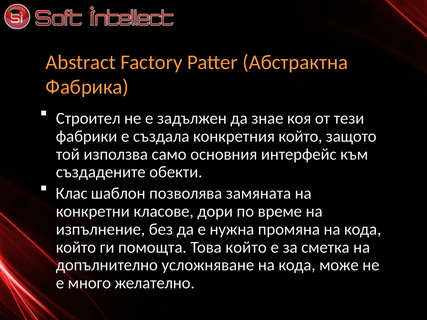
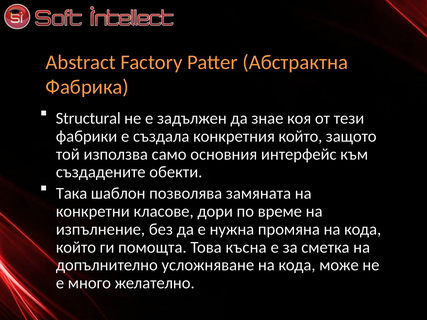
Строител: Строител -> Structural
Клас: Клас -> Така
Това който: който -> късна
